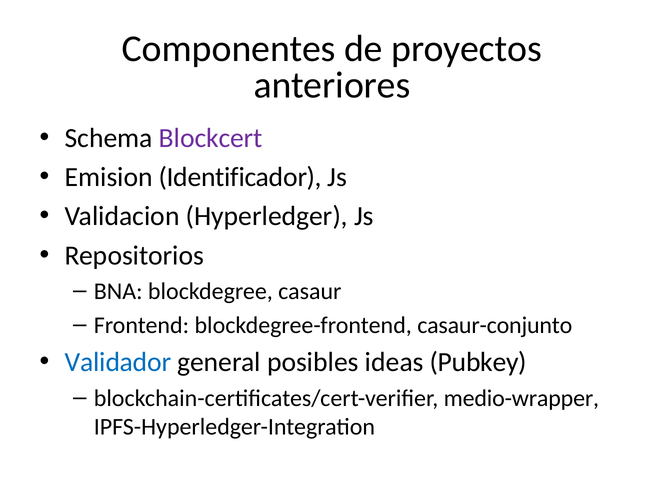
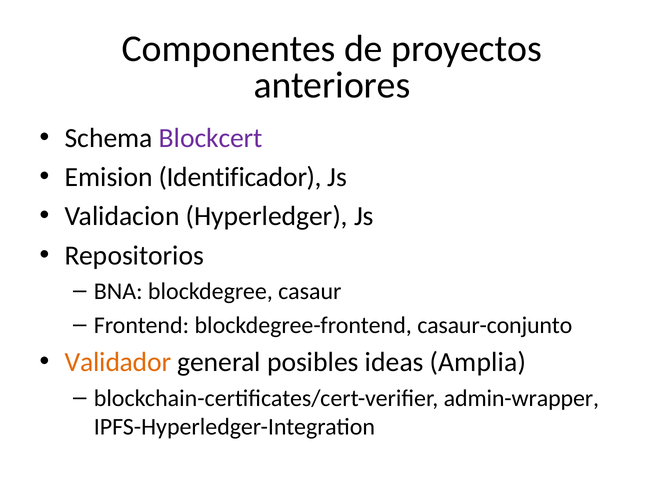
Validador colour: blue -> orange
Pubkey: Pubkey -> Amplia
medio-wrapper: medio-wrapper -> admin-wrapper
